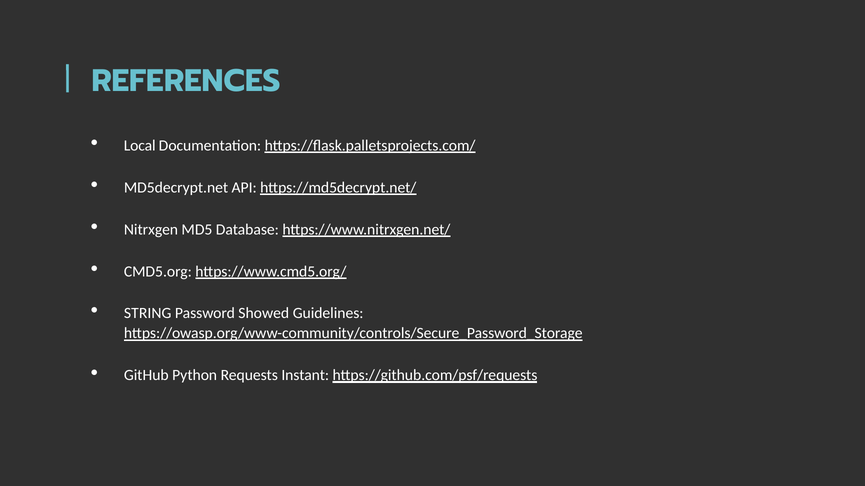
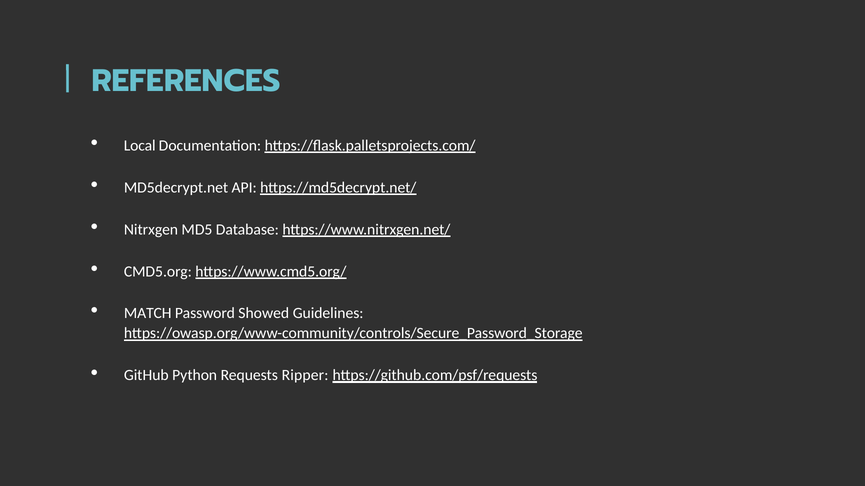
STRING: STRING -> MATCH
Instant: Instant -> Ripper
